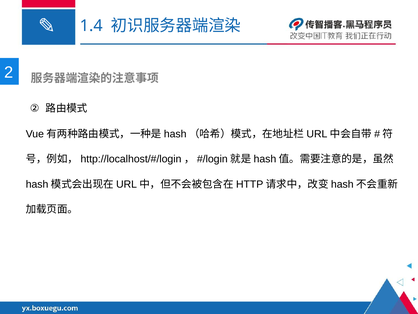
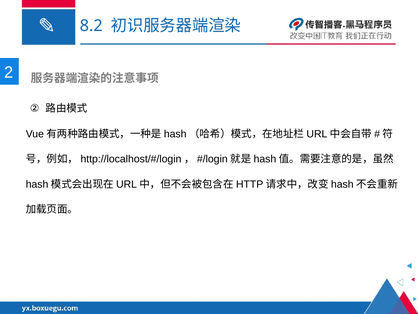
1.4: 1.4 -> 8.2
